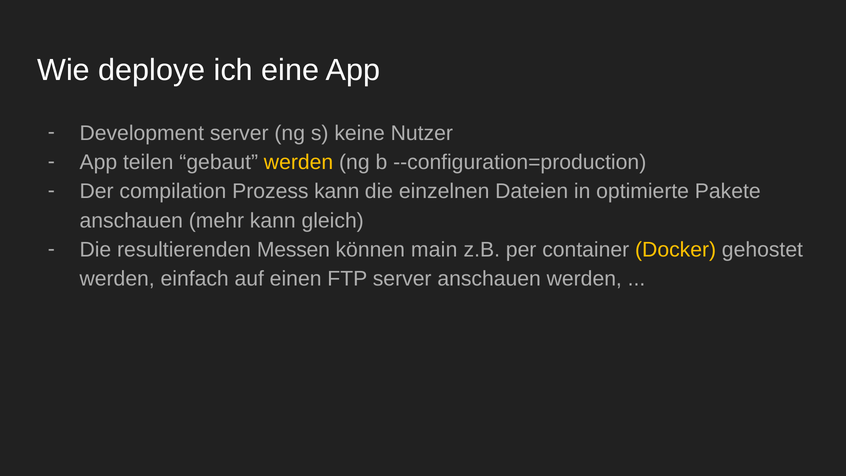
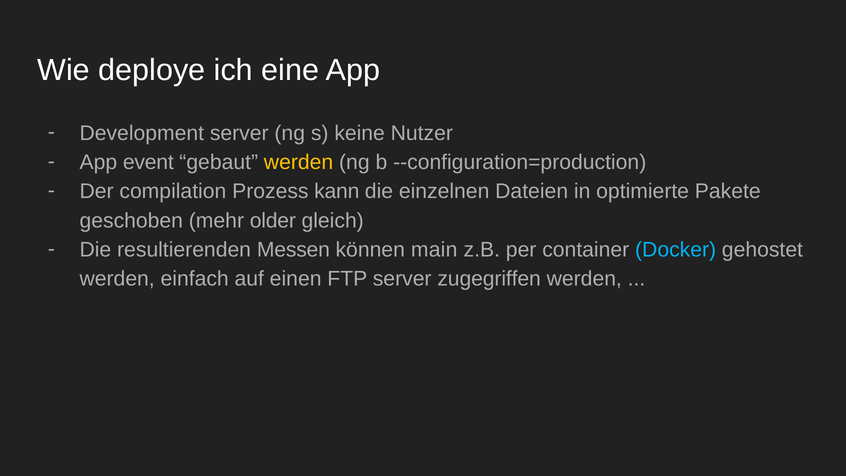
teilen: teilen -> event
anschauen at (131, 221): anschauen -> geschoben
mehr kann: kann -> older
Docker colour: yellow -> light blue
server anschauen: anschauen -> zugegriffen
